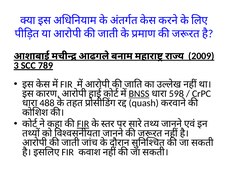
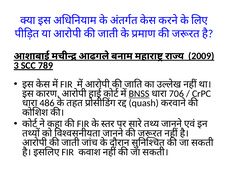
598: 598 -> 706
488: 488 -> 486
FIR at (83, 124) underline: present -> none
